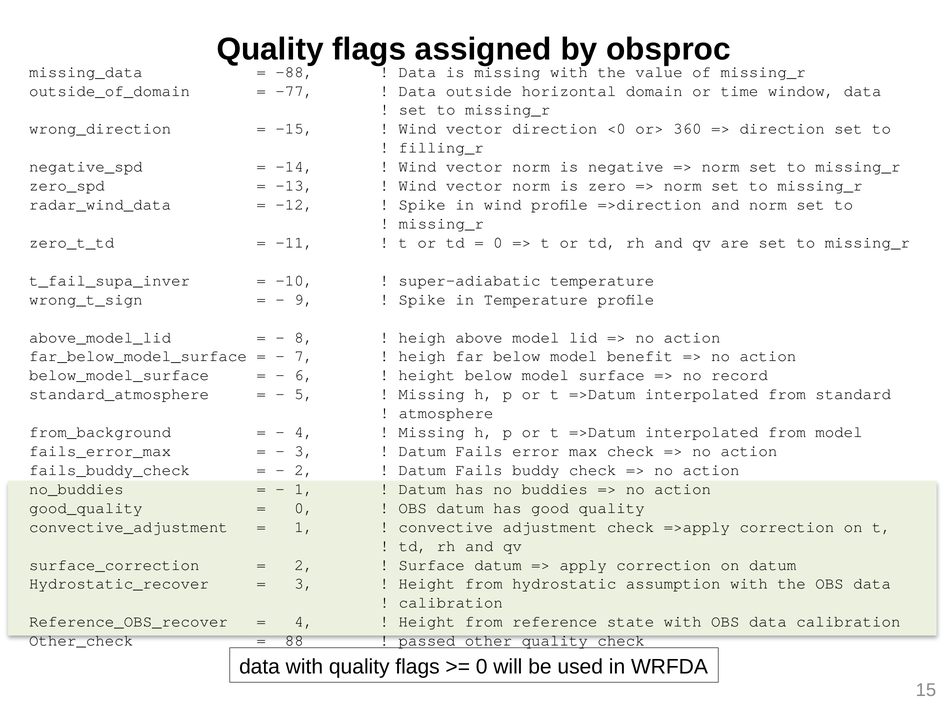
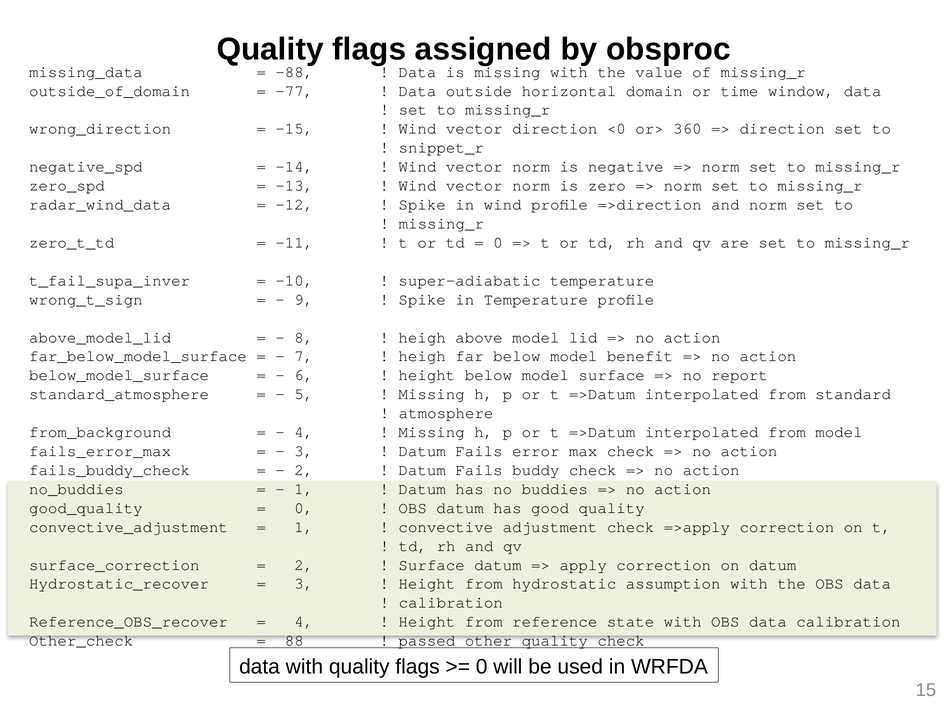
filling_r: filling_r -> snippet_r
record: record -> report
